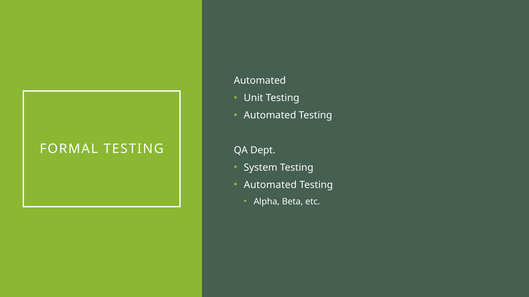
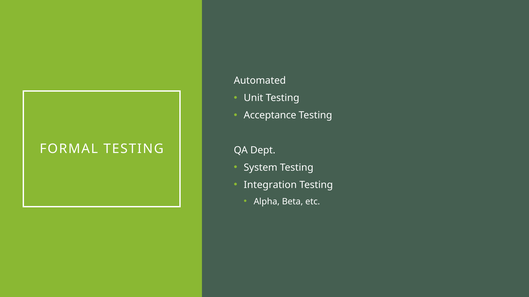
Automated at (270, 116): Automated -> Acceptance
Automated at (270, 185): Automated -> Integration
